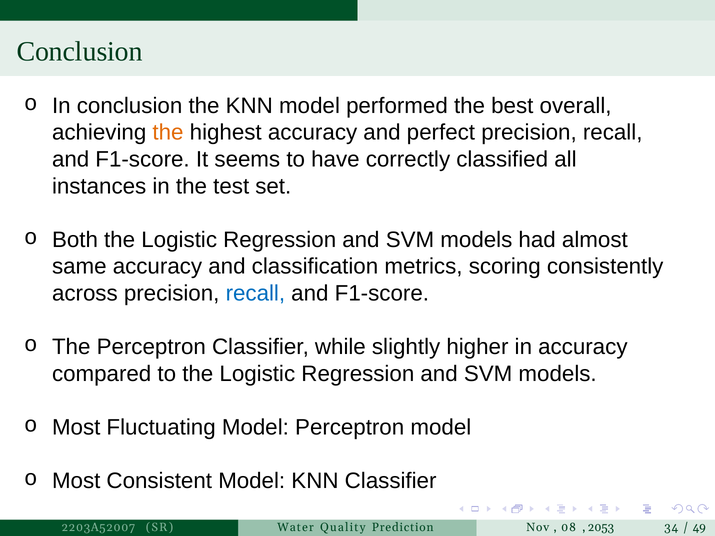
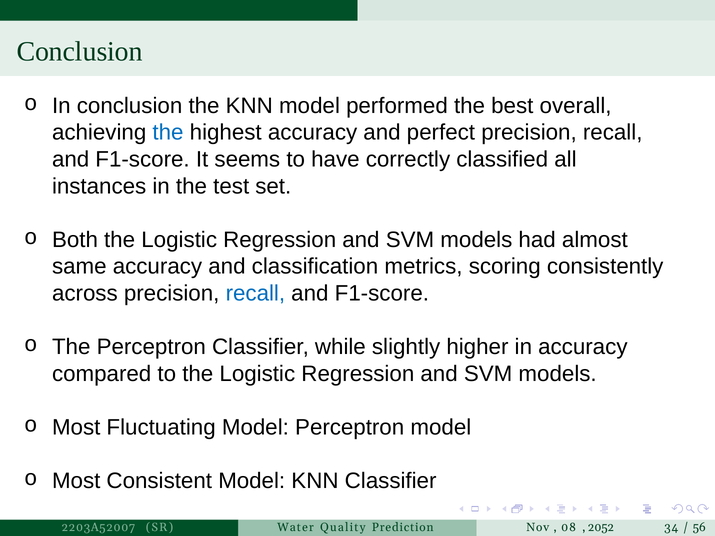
the at (168, 133) colour: orange -> blue
2053: 2053 -> 2052
49: 49 -> 56
